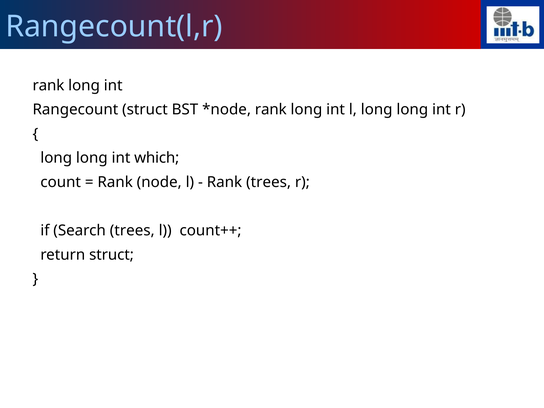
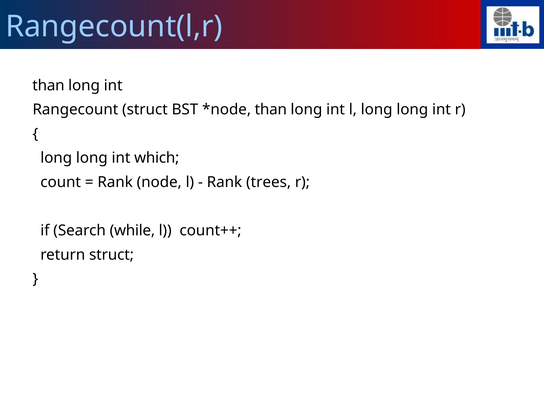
rank at (48, 85): rank -> than
rank at (271, 110): rank -> than
Search trees: trees -> while
